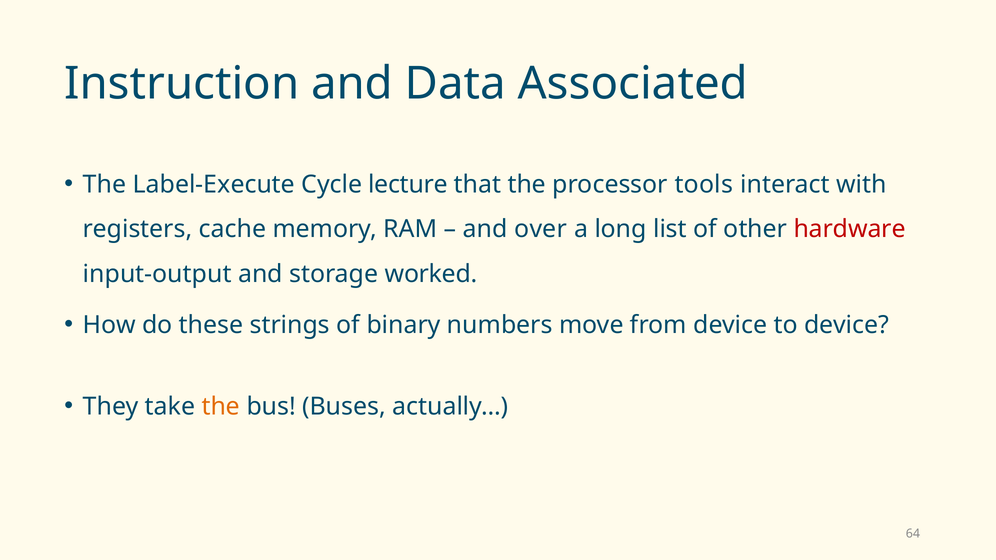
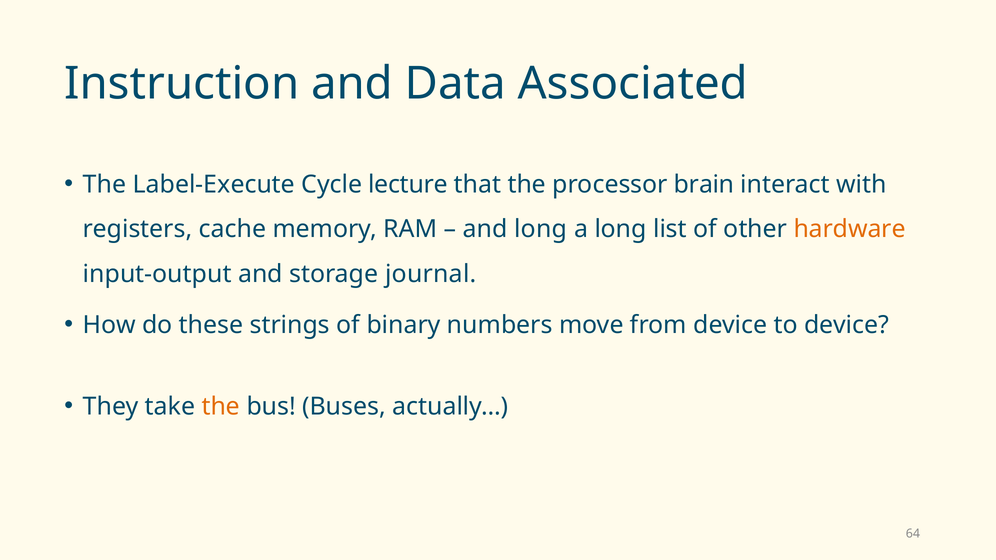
tools: tools -> brain
and over: over -> long
hardware colour: red -> orange
worked: worked -> journal
